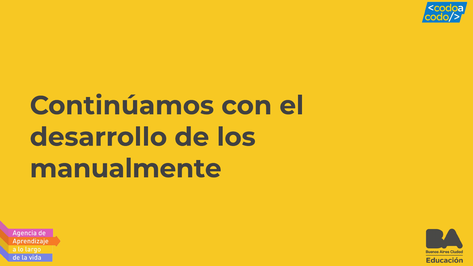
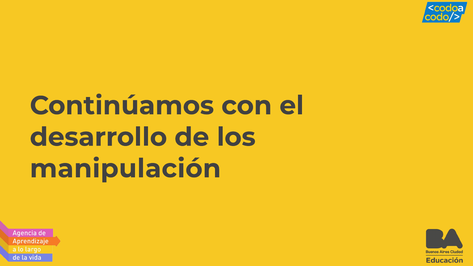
manualmente: manualmente -> manipulación
